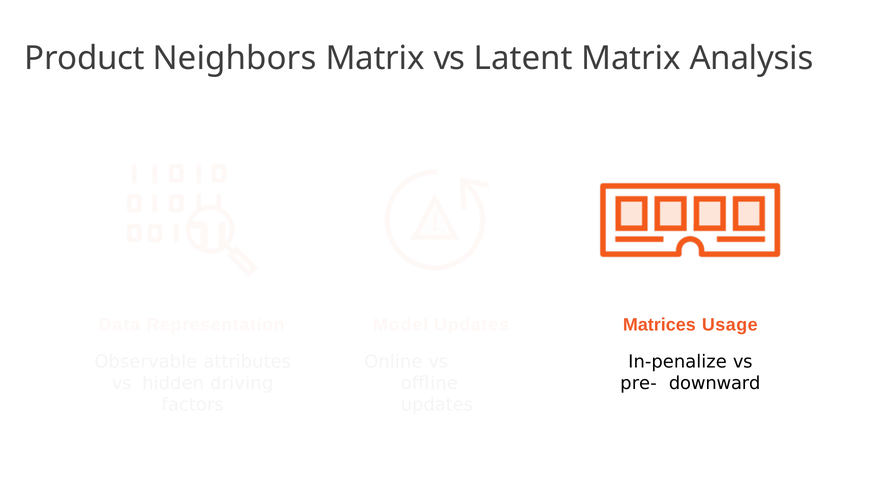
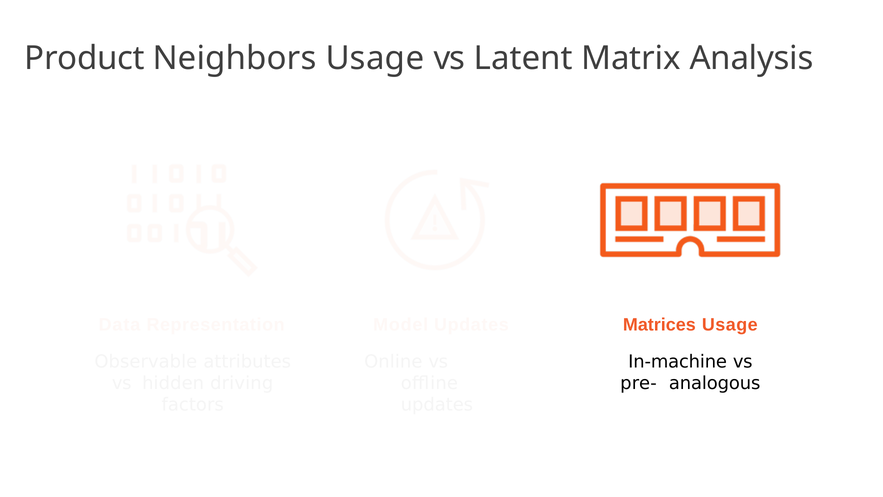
Neighbors Matrix: Matrix -> Usage
In-penalize: In-penalize -> In-machine
downward: downward -> analogous
